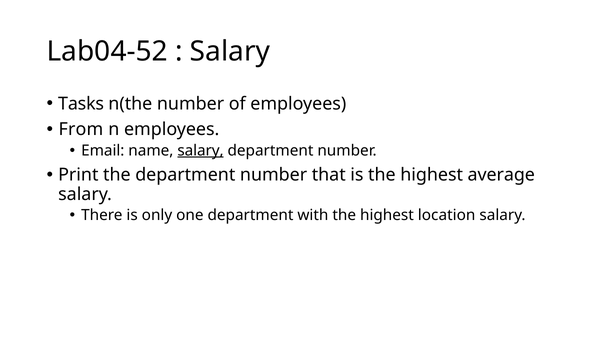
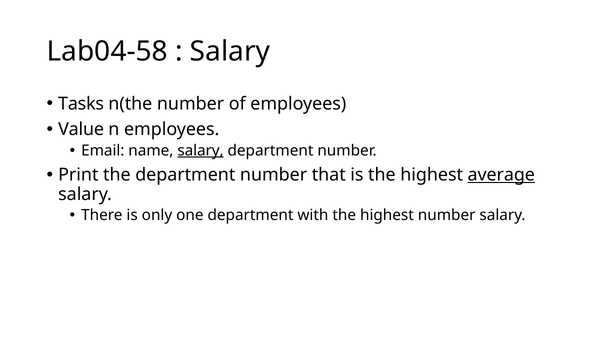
Lab04-52: Lab04-52 -> Lab04-58
From: From -> Value
average underline: none -> present
highest location: location -> number
